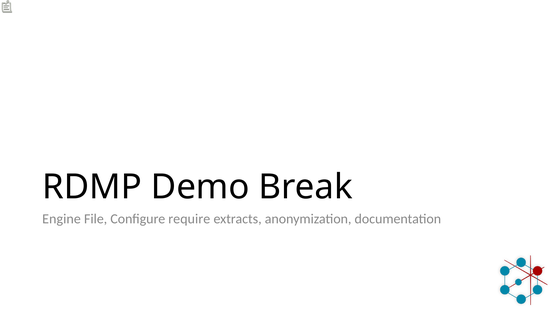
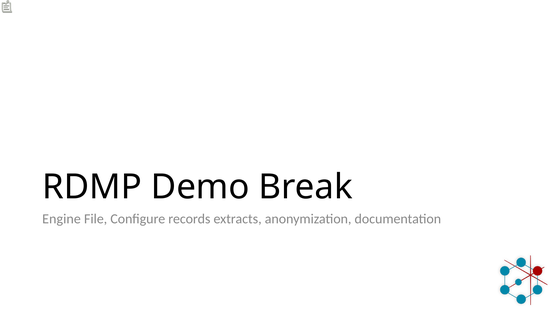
require: require -> records
